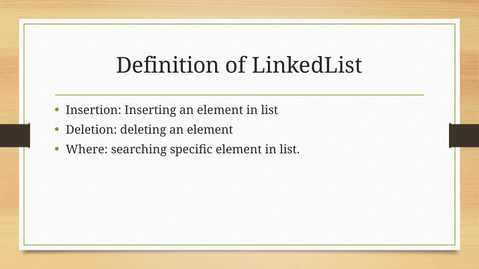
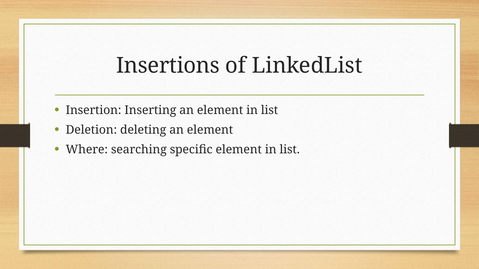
Definition: Definition -> Insertions
